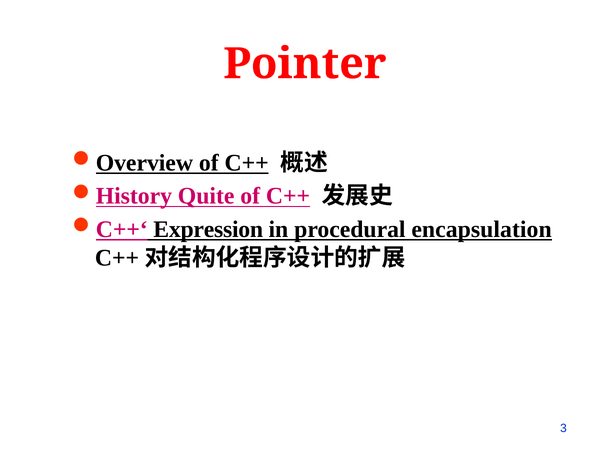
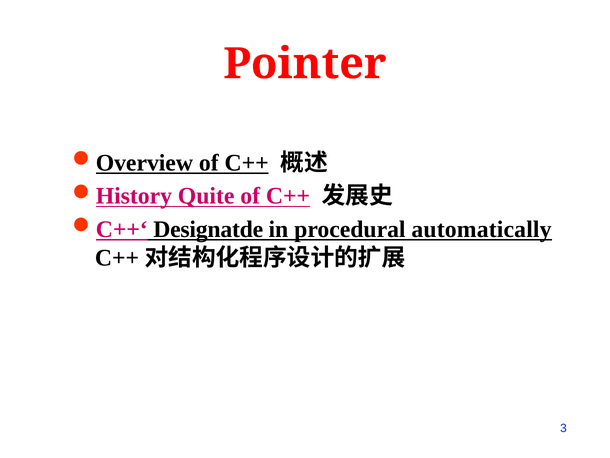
Expression: Expression -> Designatde
encapsulation: encapsulation -> automatically
